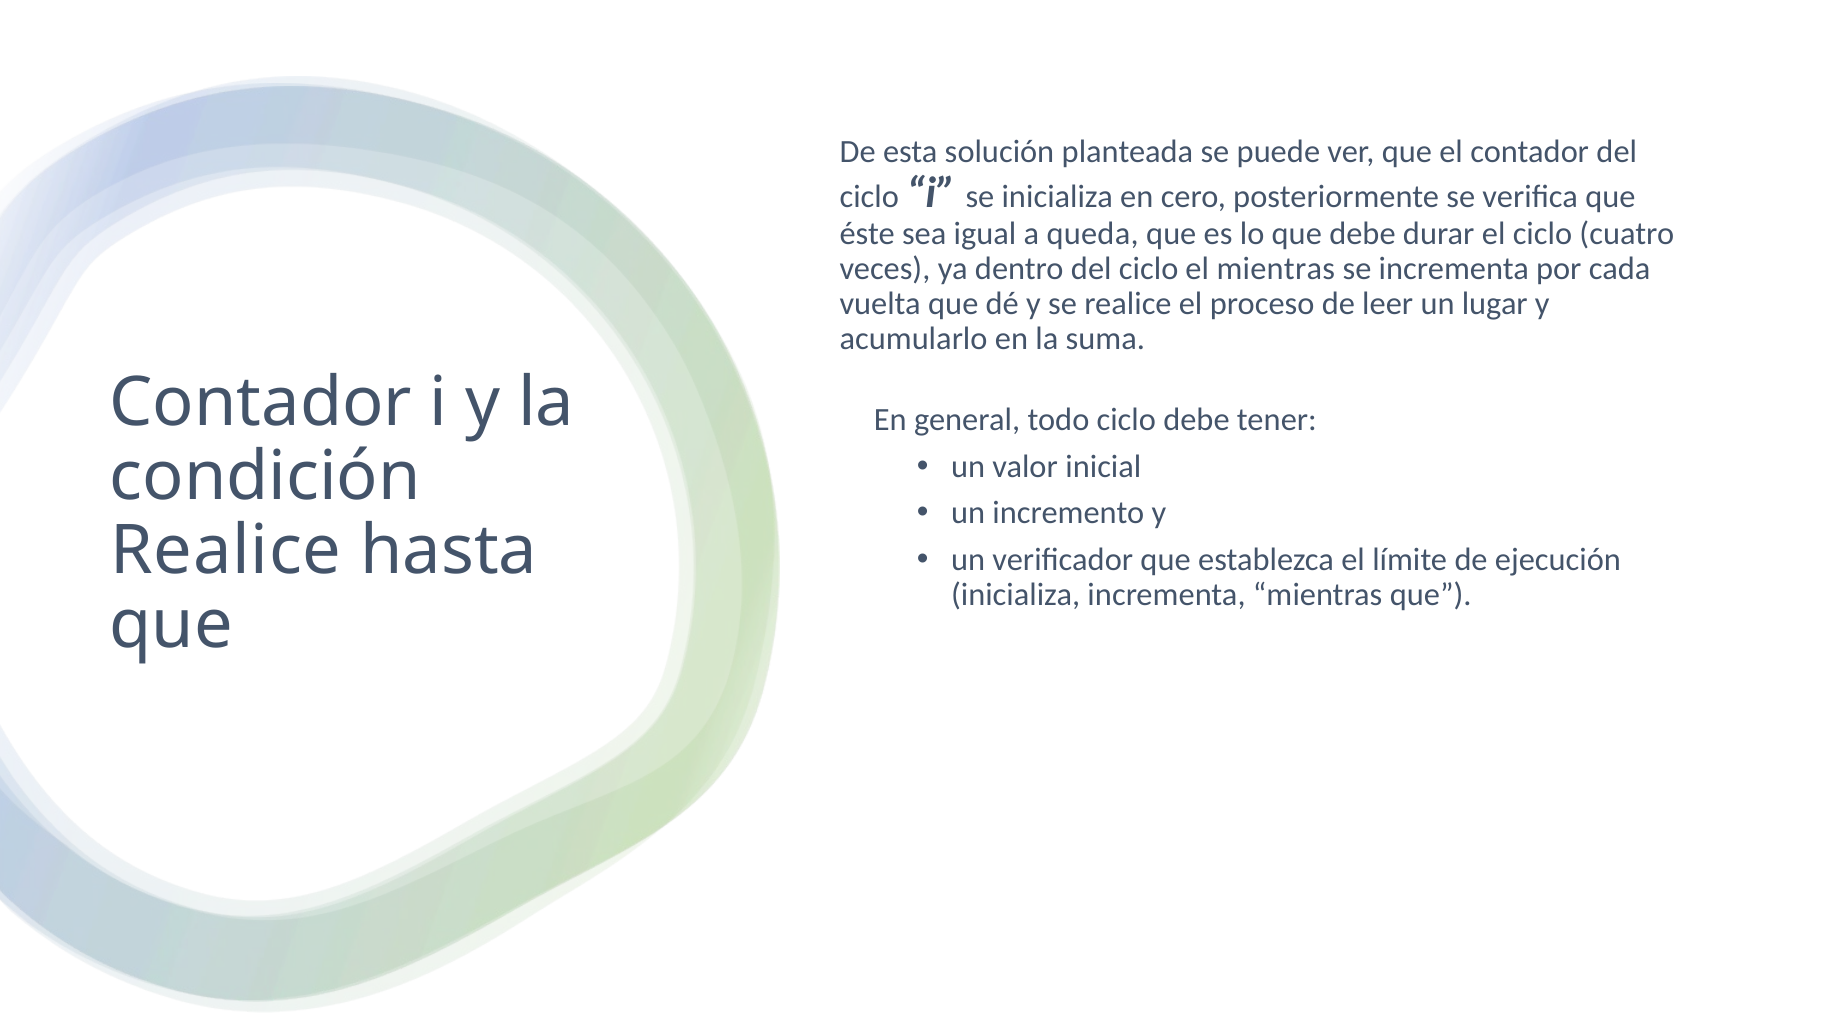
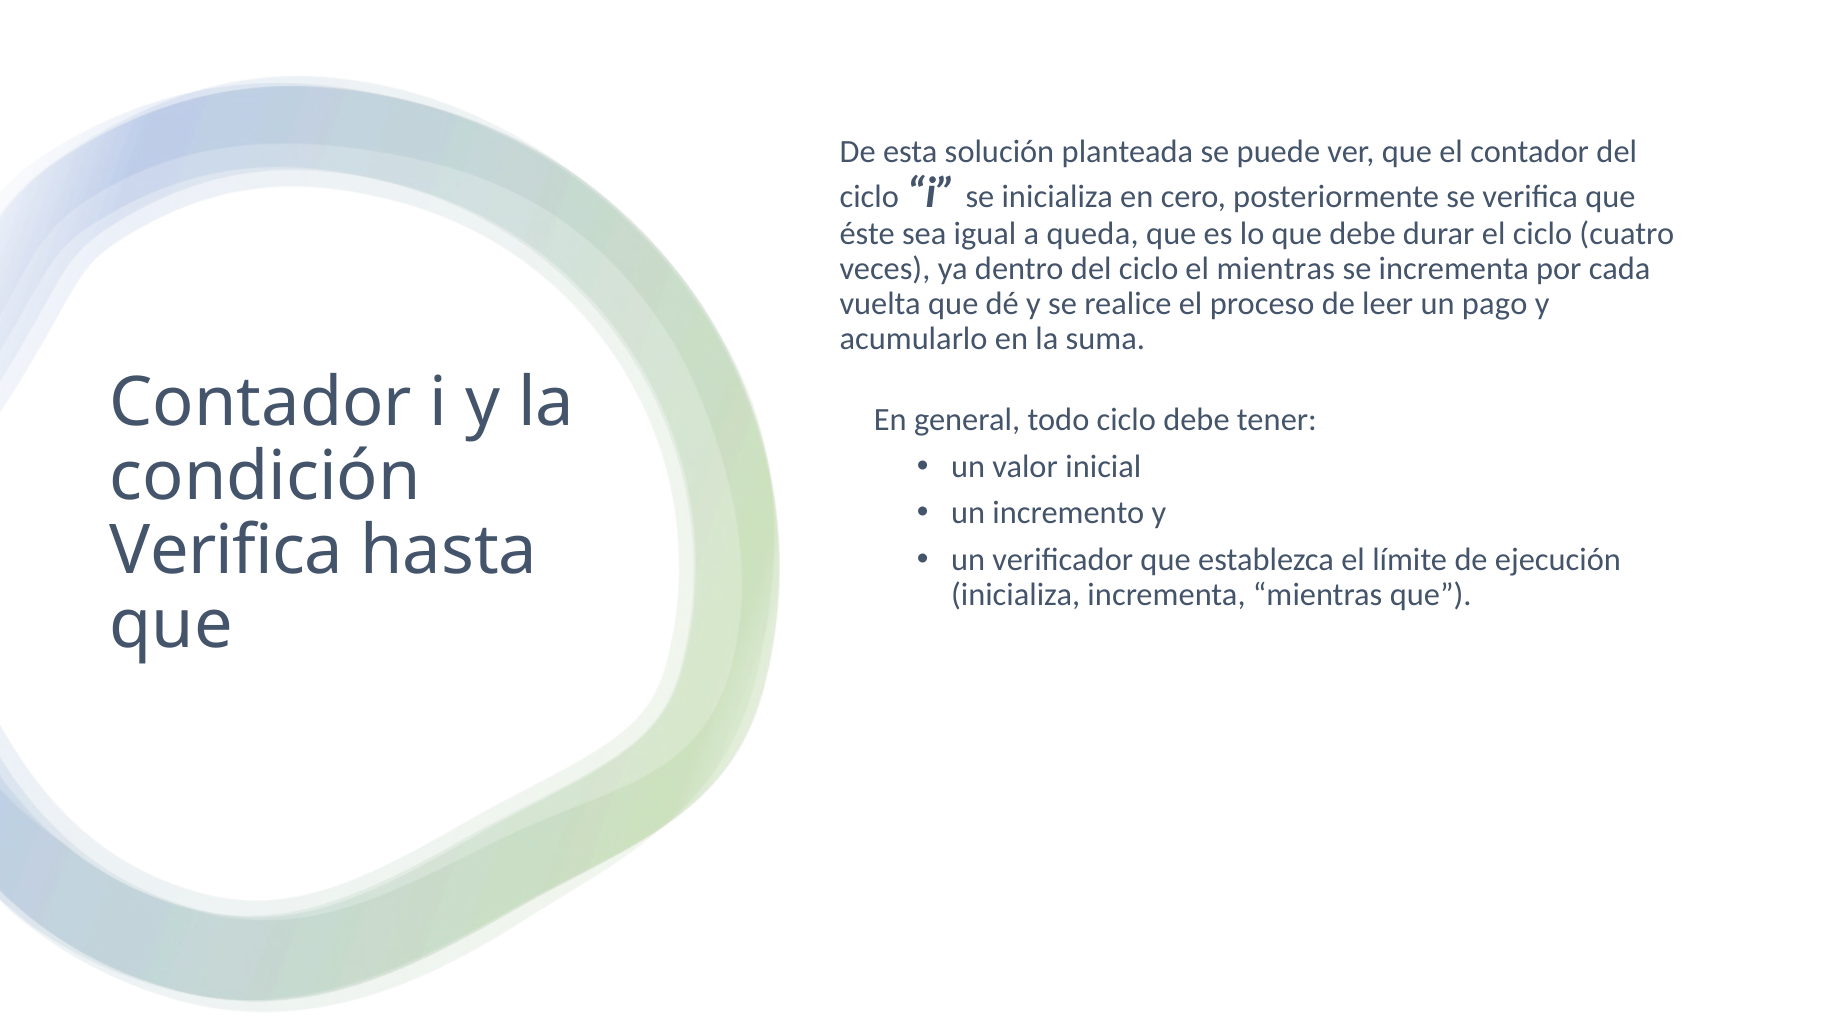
lugar: lugar -> pago
Realice at (226, 551): Realice -> Verifica
